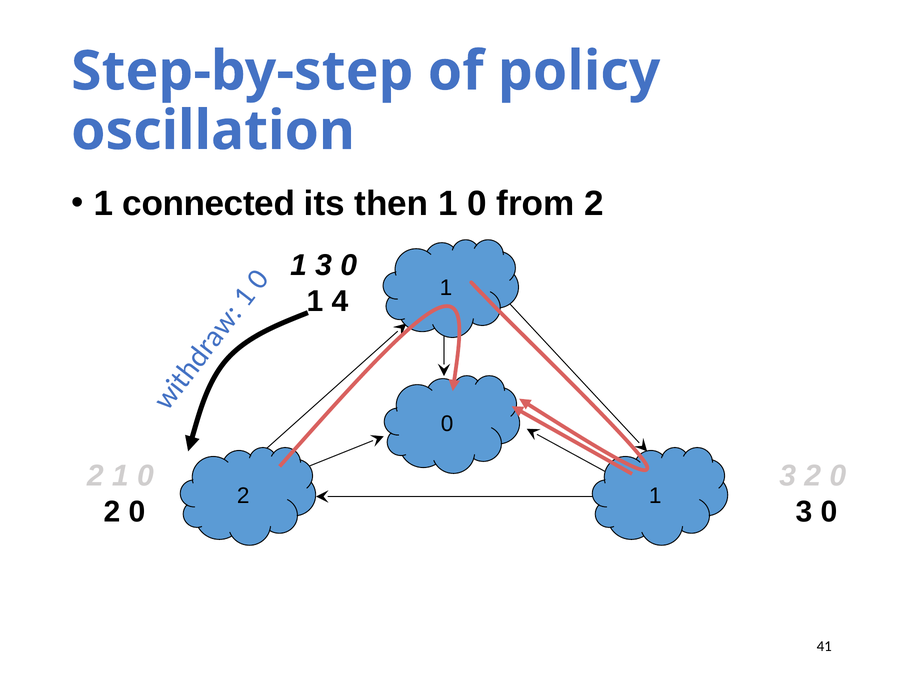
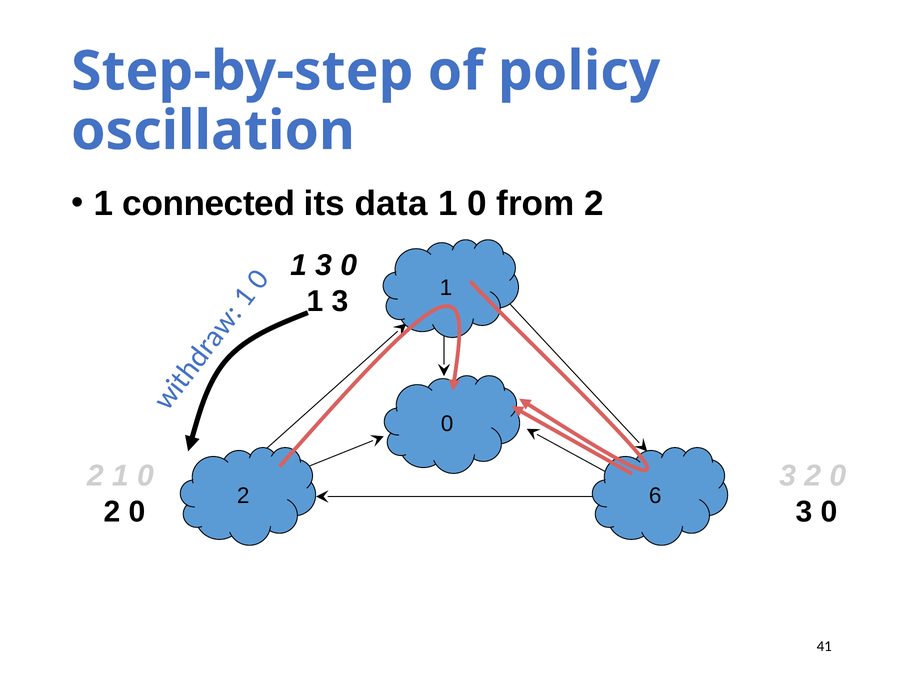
then: then -> data
4 at (340, 301): 4 -> 3
1 at (655, 496): 1 -> 6
